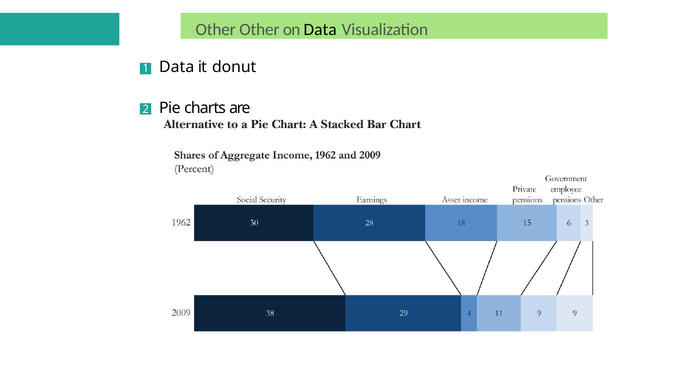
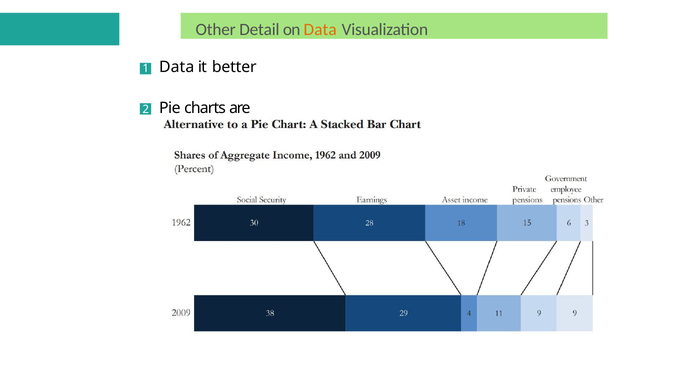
Other Other: Other -> Detail
Data at (320, 30) colour: black -> orange
donut: donut -> better
